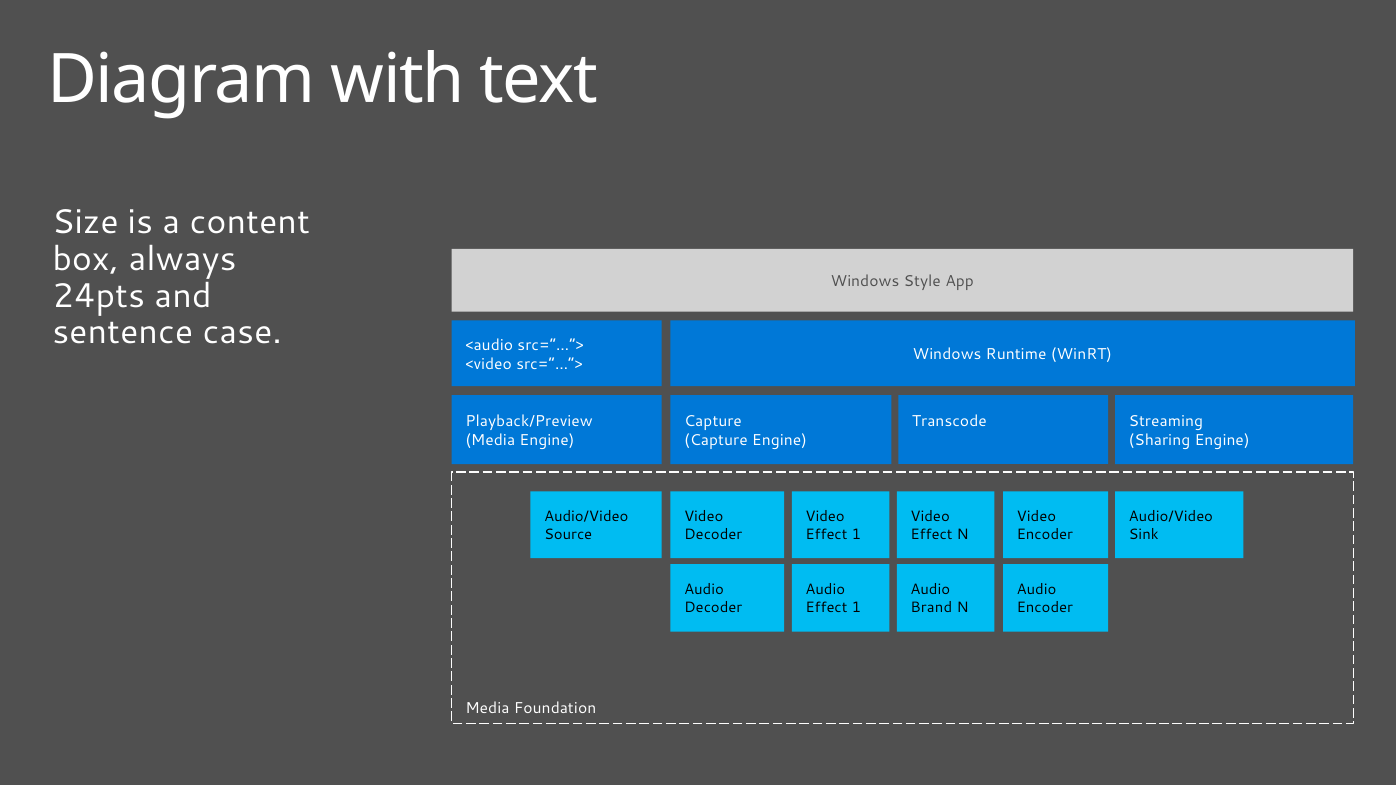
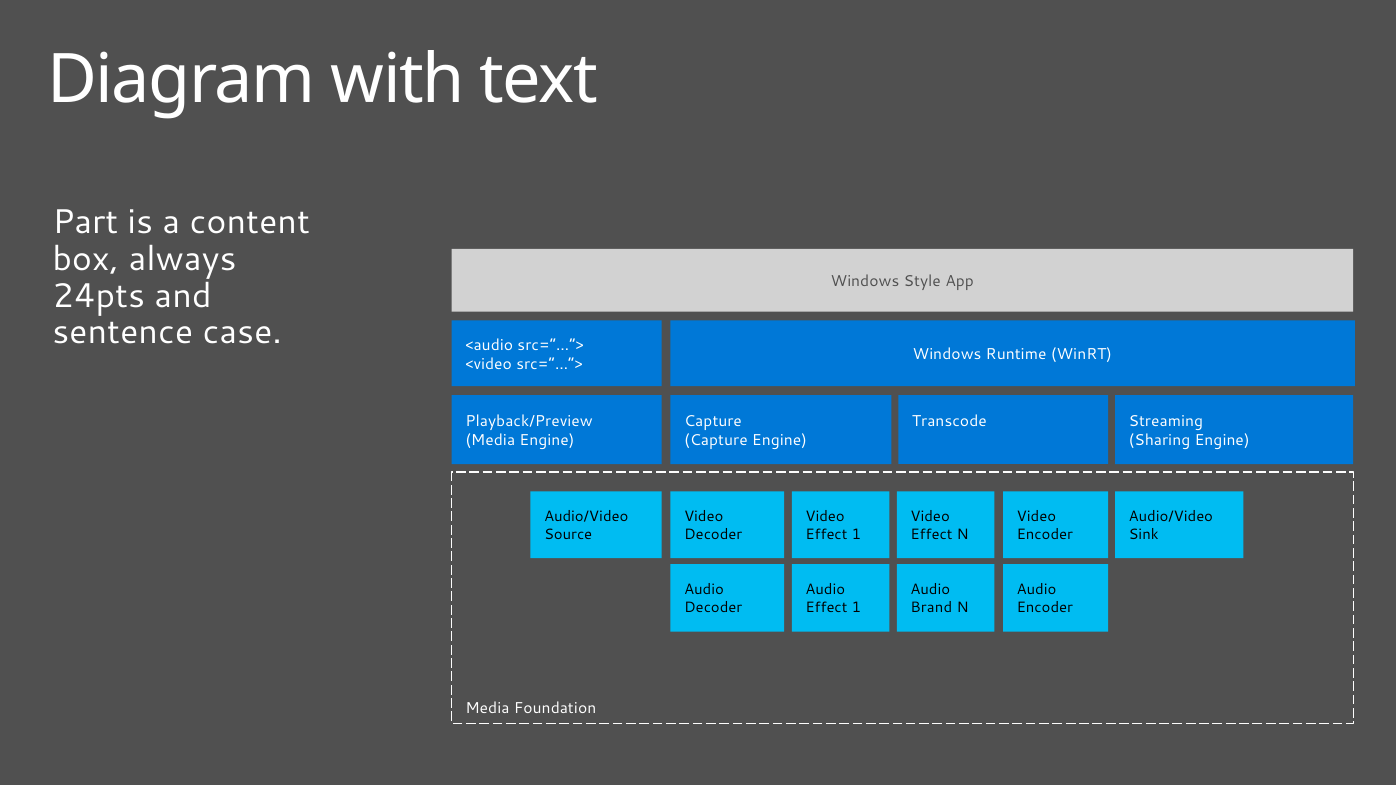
Size: Size -> Part
